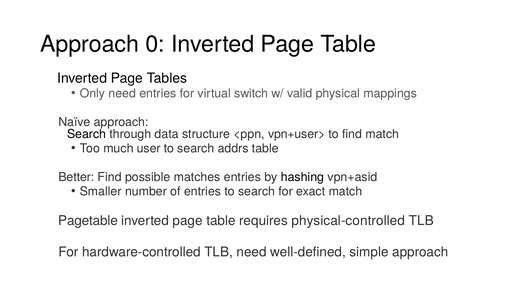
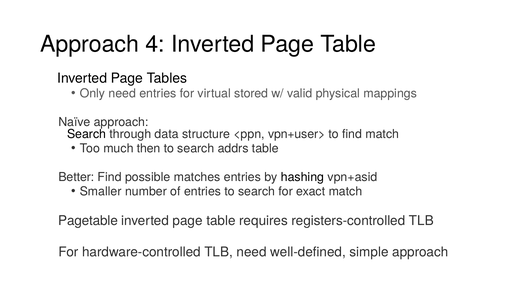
0: 0 -> 4
switch: switch -> stored
user: user -> then
physical-controlled: physical-controlled -> registers-controlled
